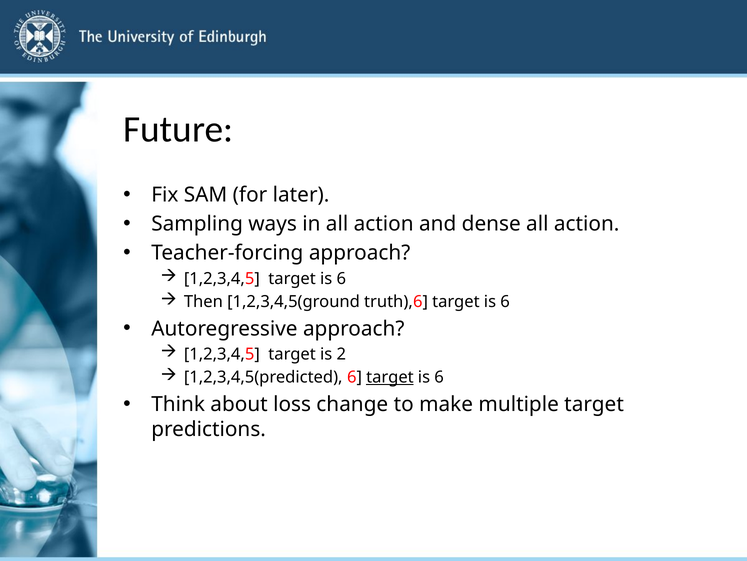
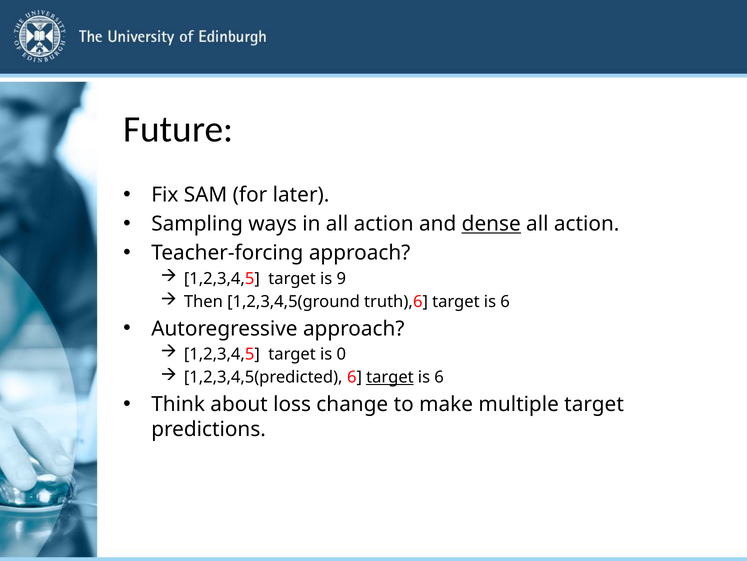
dense underline: none -> present
1,2,3,4,5 target is 6: 6 -> 9
2: 2 -> 0
